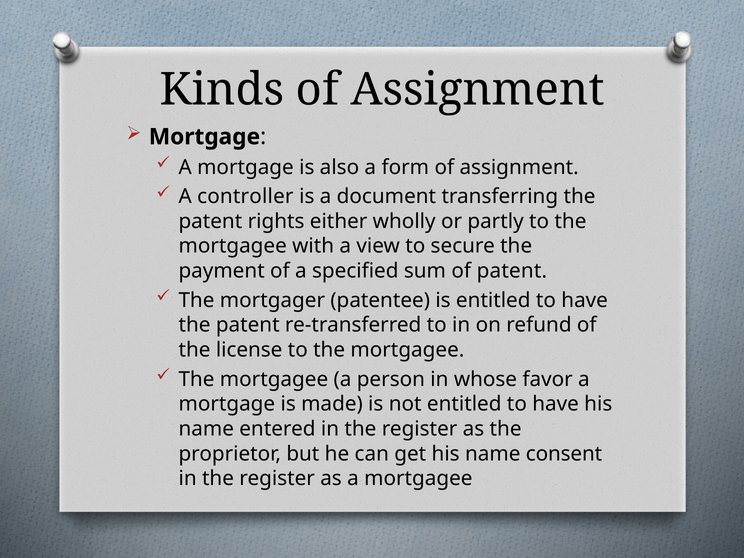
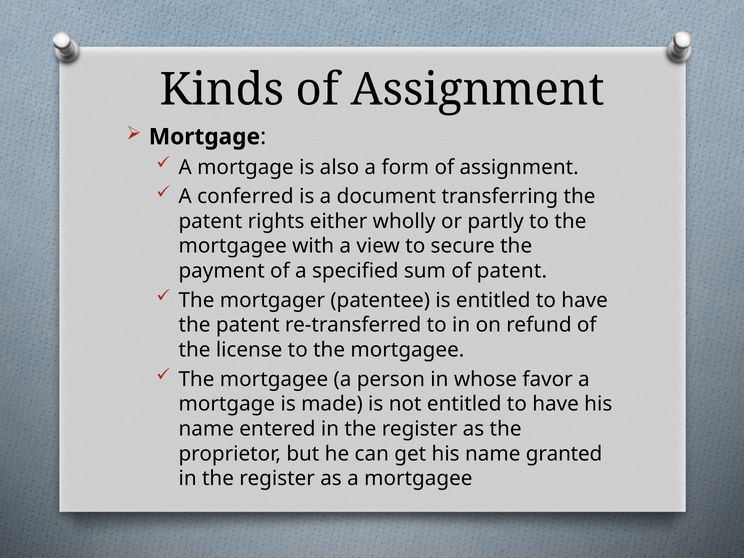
controller: controller -> conferred
consent: consent -> granted
